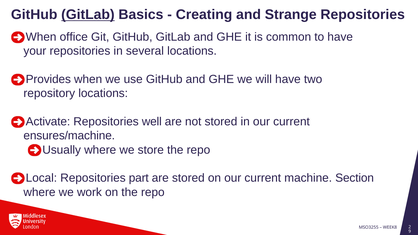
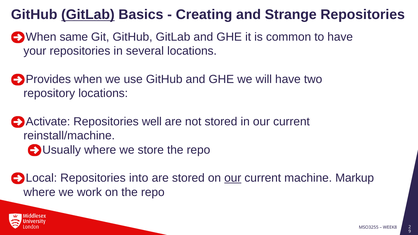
office: office -> same
ensures/machine: ensures/machine -> reinstall/machine
part: part -> into
our at (233, 178) underline: none -> present
Section: Section -> Markup
